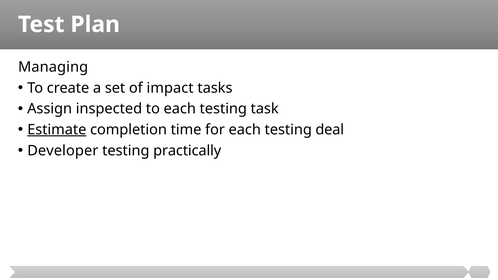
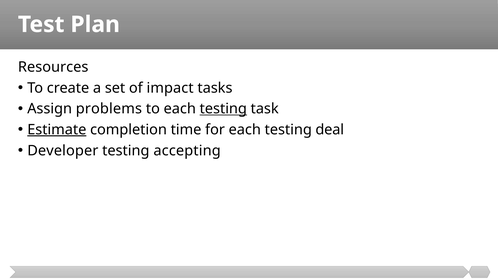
Managing: Managing -> Resources
inspected: inspected -> problems
testing at (223, 109) underline: none -> present
practically: practically -> accepting
